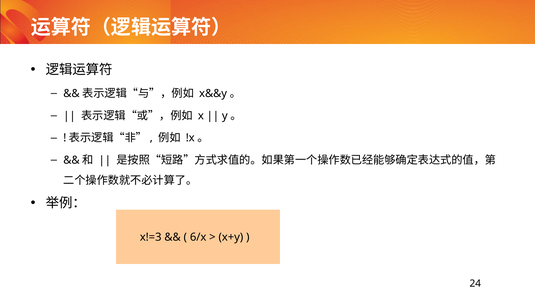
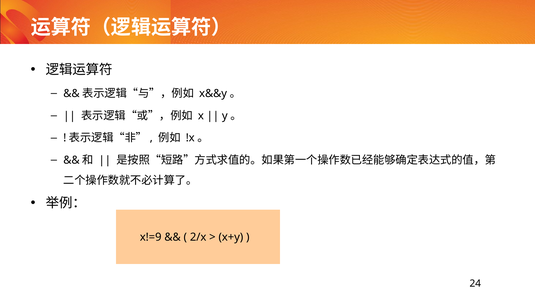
x!=3: x!=3 -> x!=9
6/x: 6/x -> 2/x
